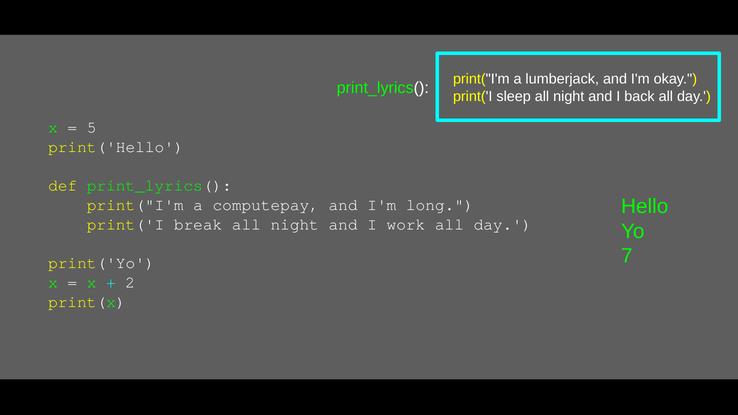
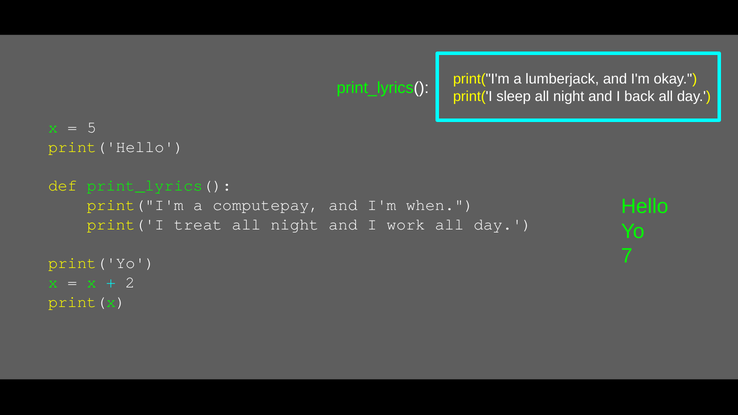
long: long -> when
break: break -> treat
